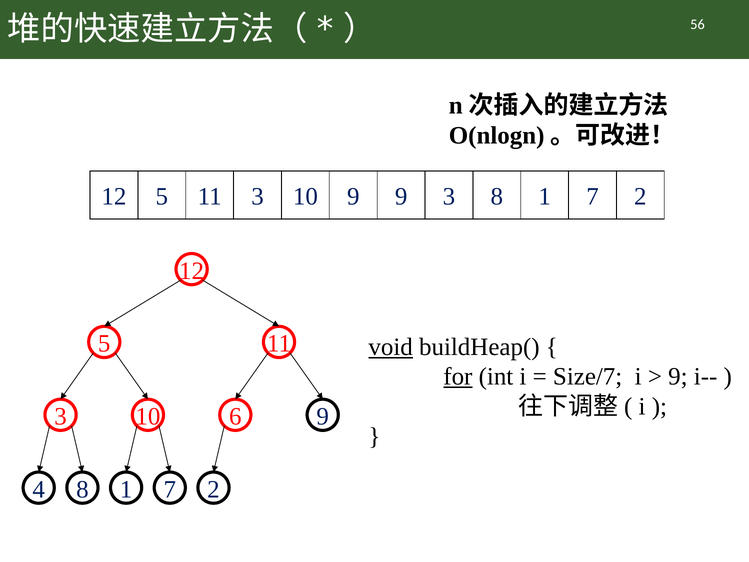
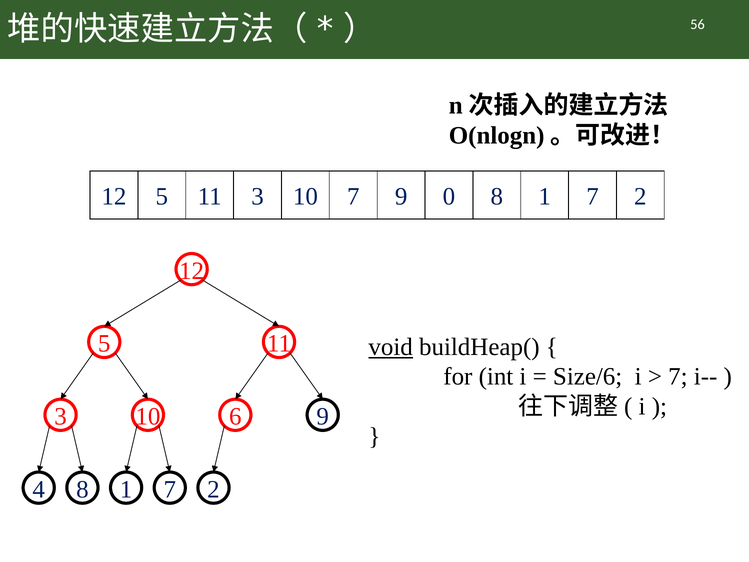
10 9: 9 -> 7
9 3: 3 -> 0
for underline: present -> none
Size/7: Size/7 -> Size/6
9 at (678, 377): 9 -> 7
